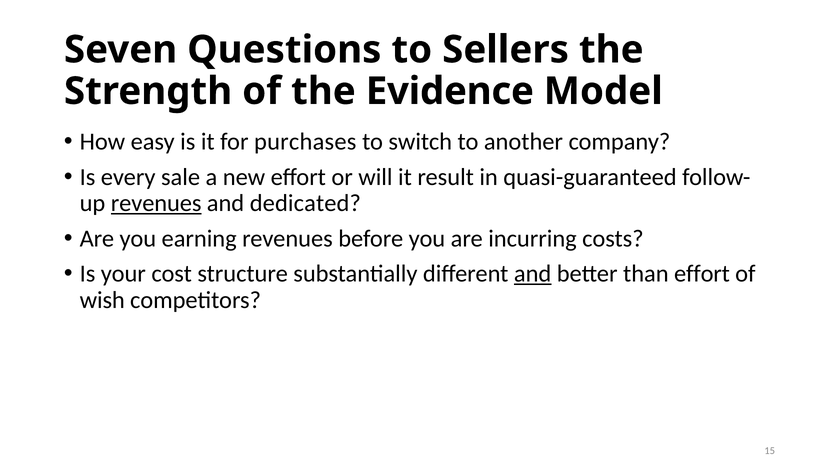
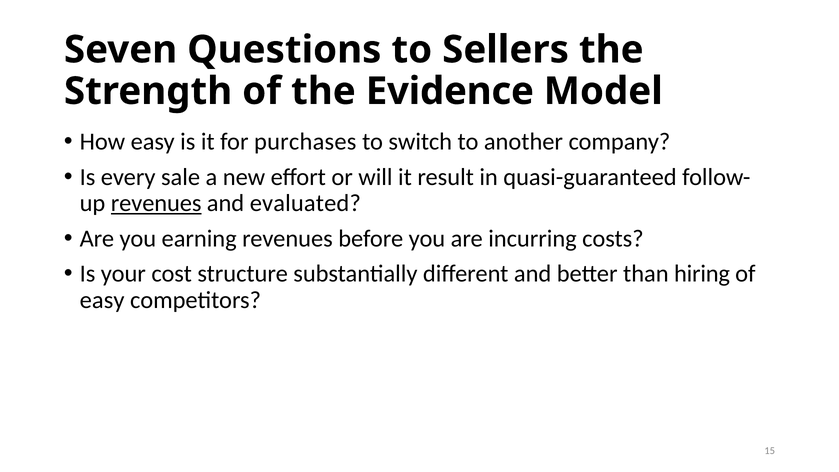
dedicated: dedicated -> evaluated
and at (533, 274) underline: present -> none
than effort: effort -> hiring
wish at (102, 300): wish -> easy
